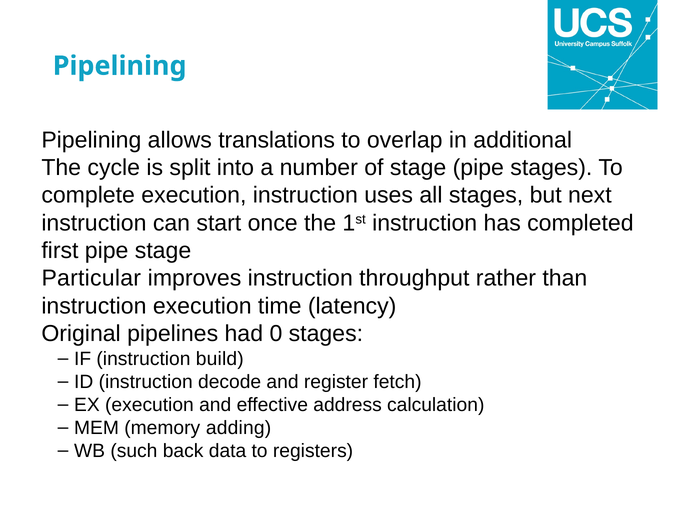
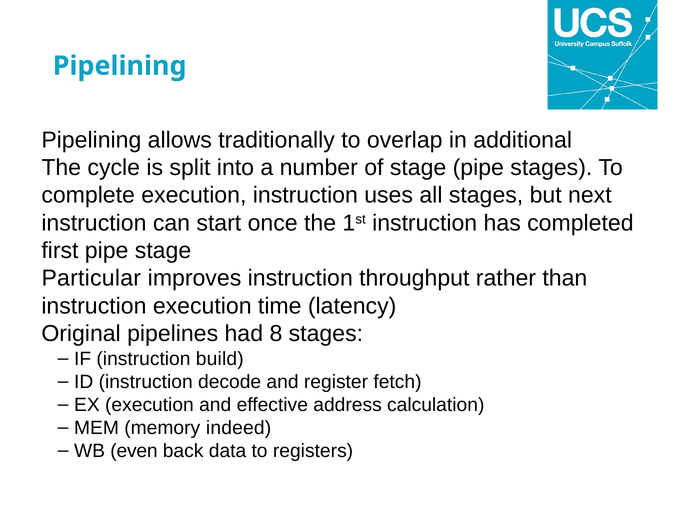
translations: translations -> traditionally
0: 0 -> 8
adding: adding -> indeed
such: such -> even
